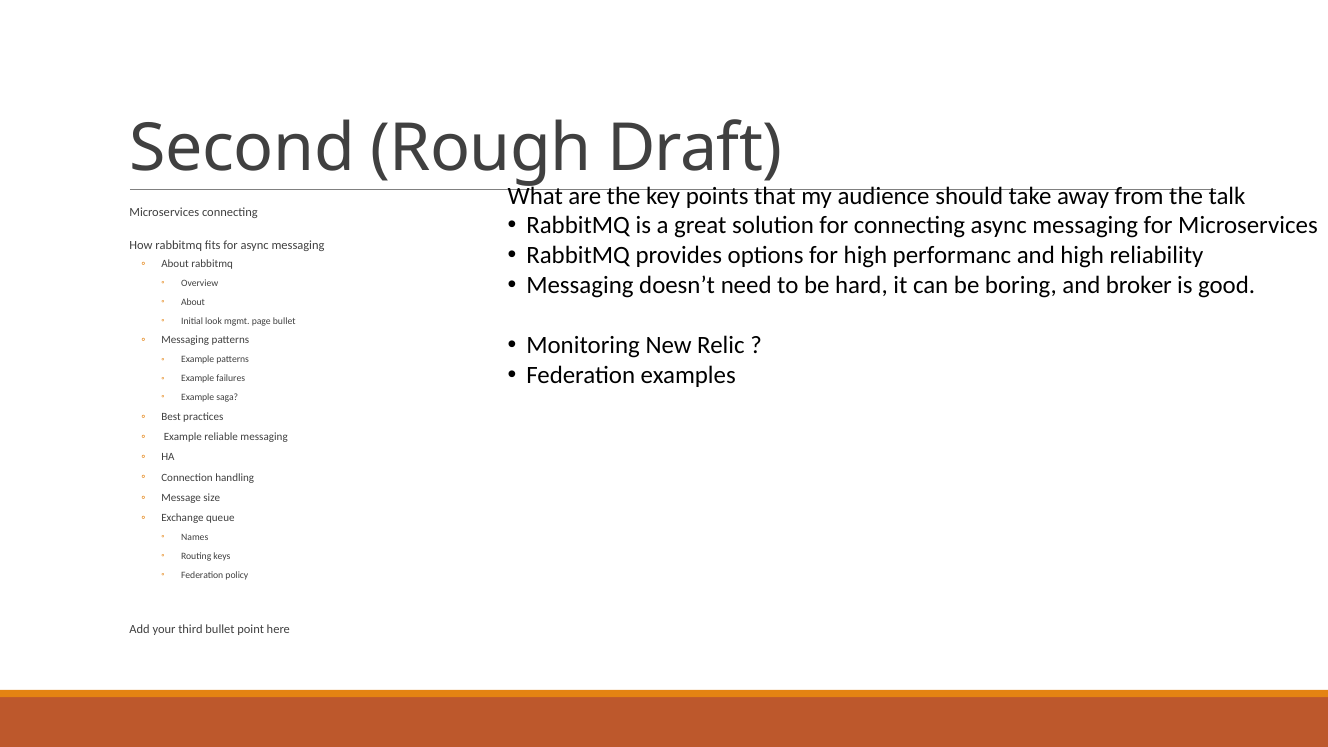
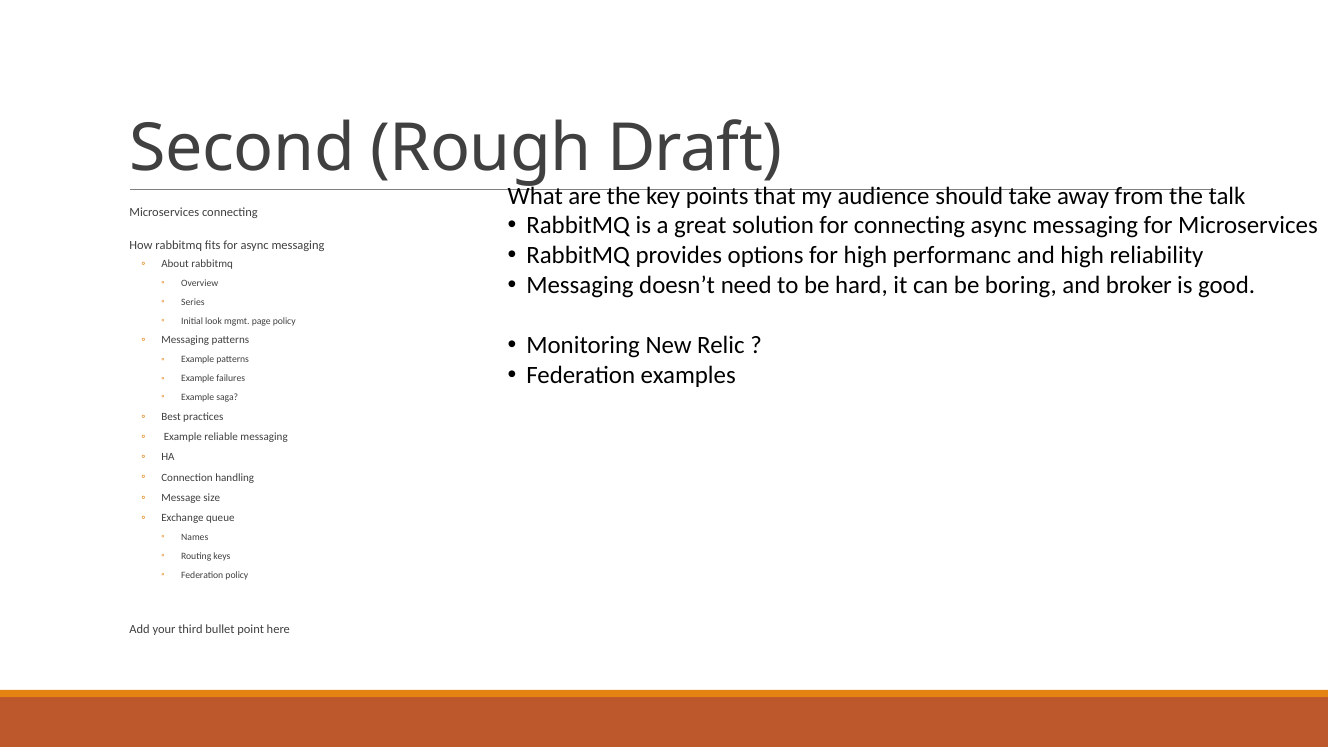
About at (193, 302): About -> Series
page bullet: bullet -> policy
